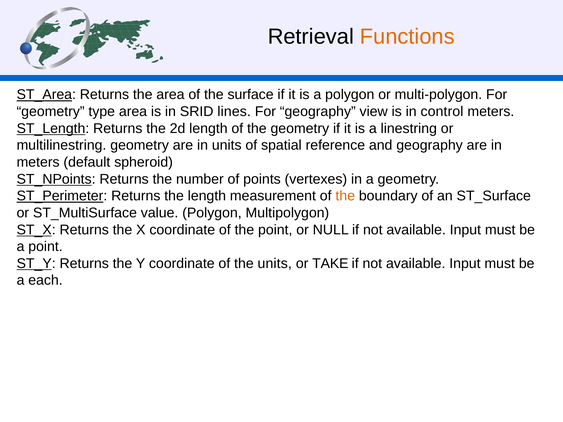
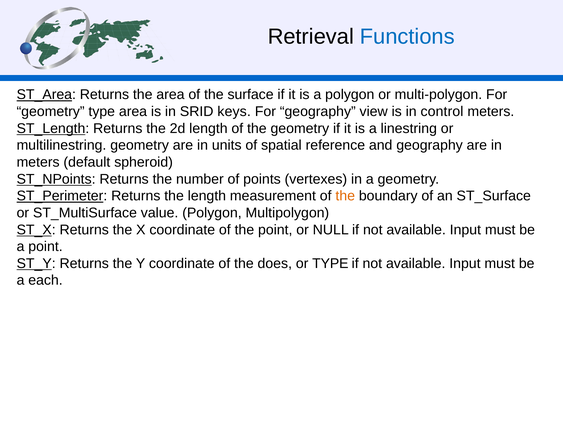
Functions colour: orange -> blue
lines: lines -> keys
the units: units -> does
or TAKE: TAKE -> TYPE
